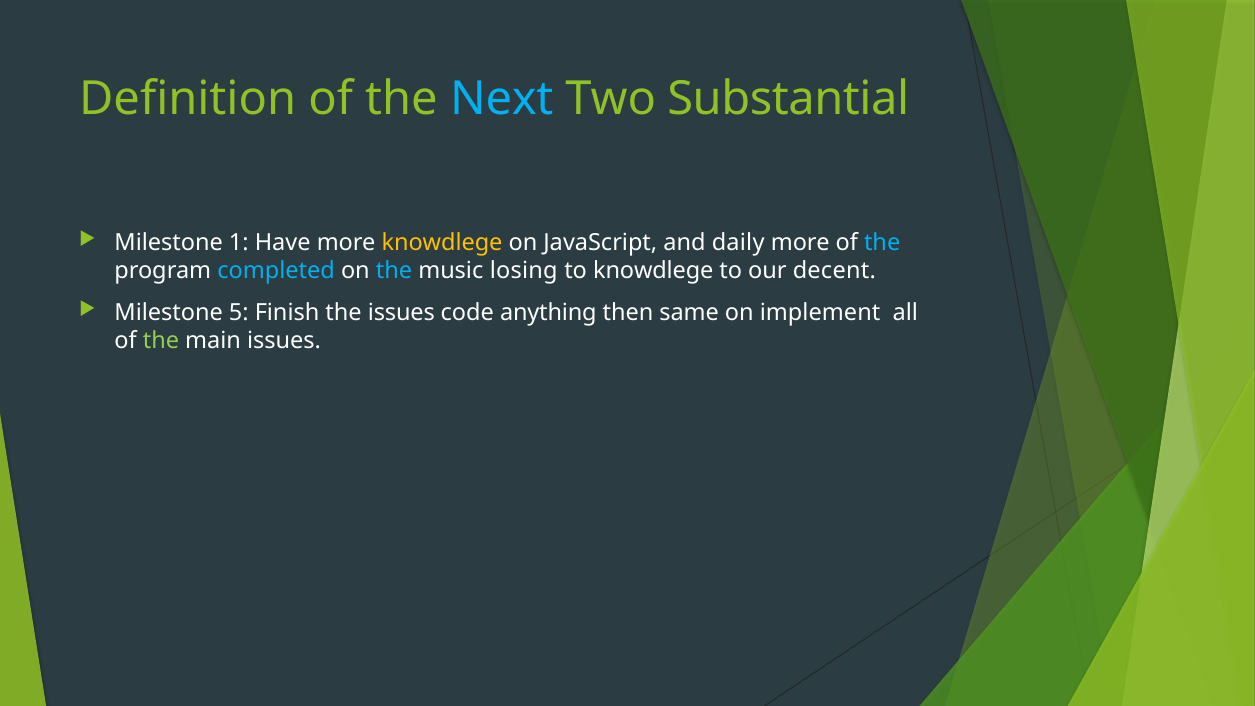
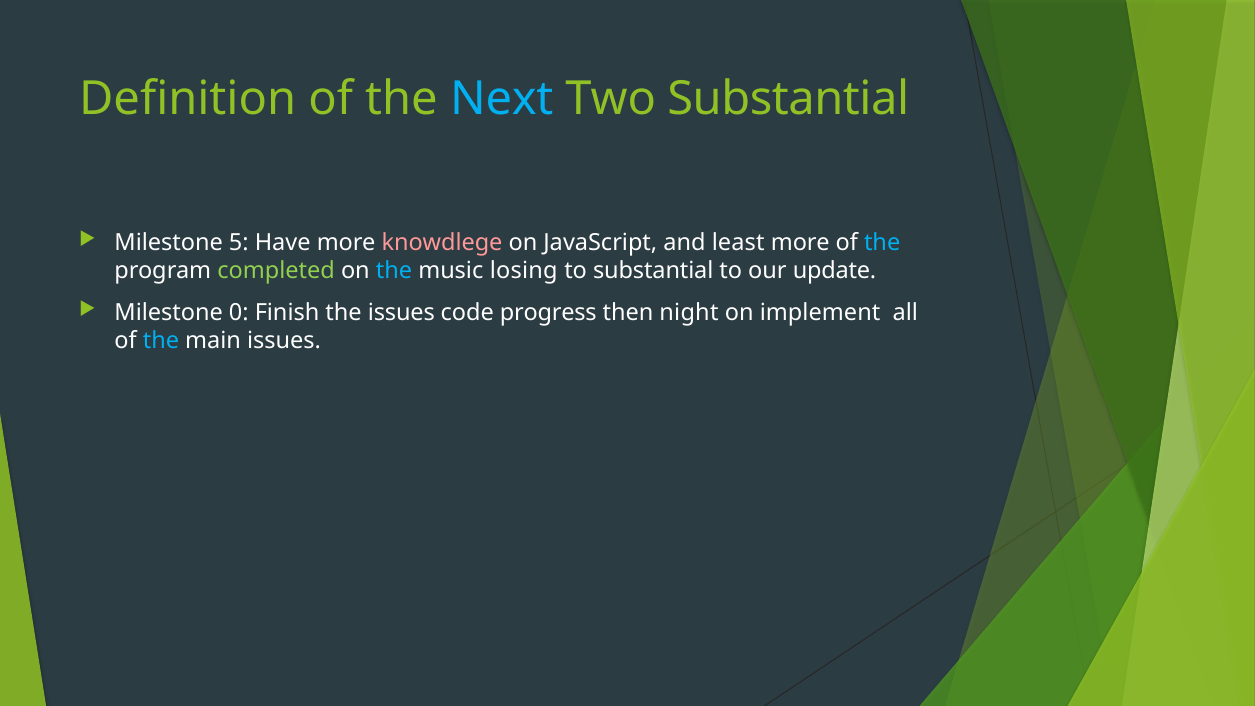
1: 1 -> 5
knowdlege at (442, 243) colour: yellow -> pink
daily: daily -> least
completed colour: light blue -> light green
to knowdlege: knowdlege -> substantial
decent: decent -> update
5: 5 -> 0
anything: anything -> progress
same: same -> night
the at (161, 341) colour: light green -> light blue
